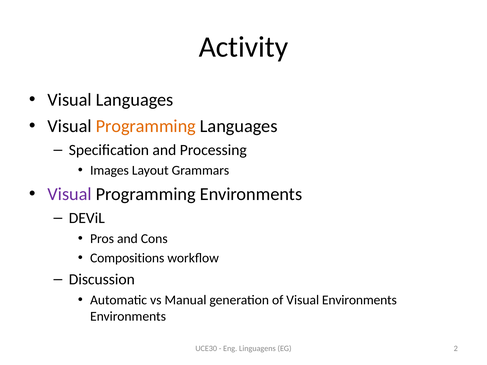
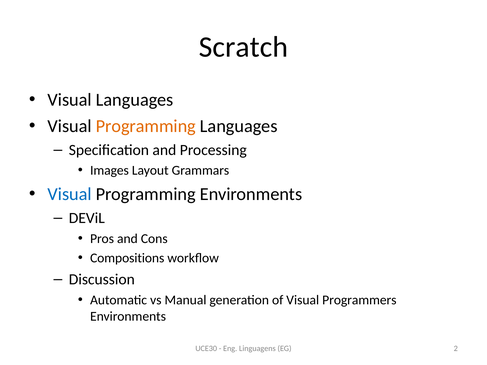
Activity: Activity -> Scratch
Visual at (70, 194) colour: purple -> blue
Visual Environments: Environments -> Programmers
